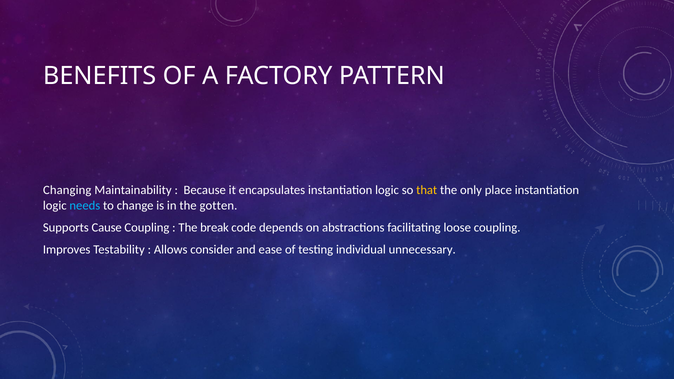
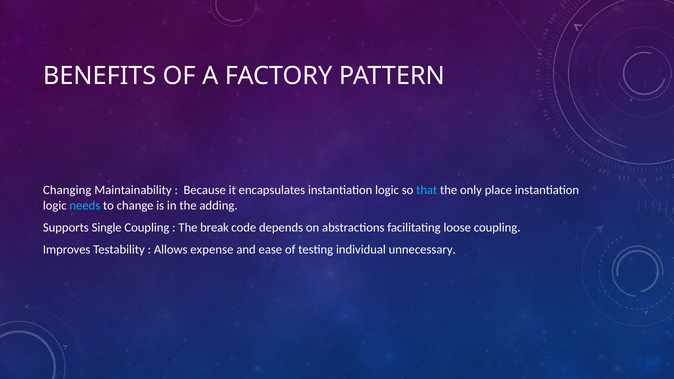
that colour: yellow -> light blue
gotten: gotten -> adding
Cause: Cause -> Single
consider: consider -> expense
